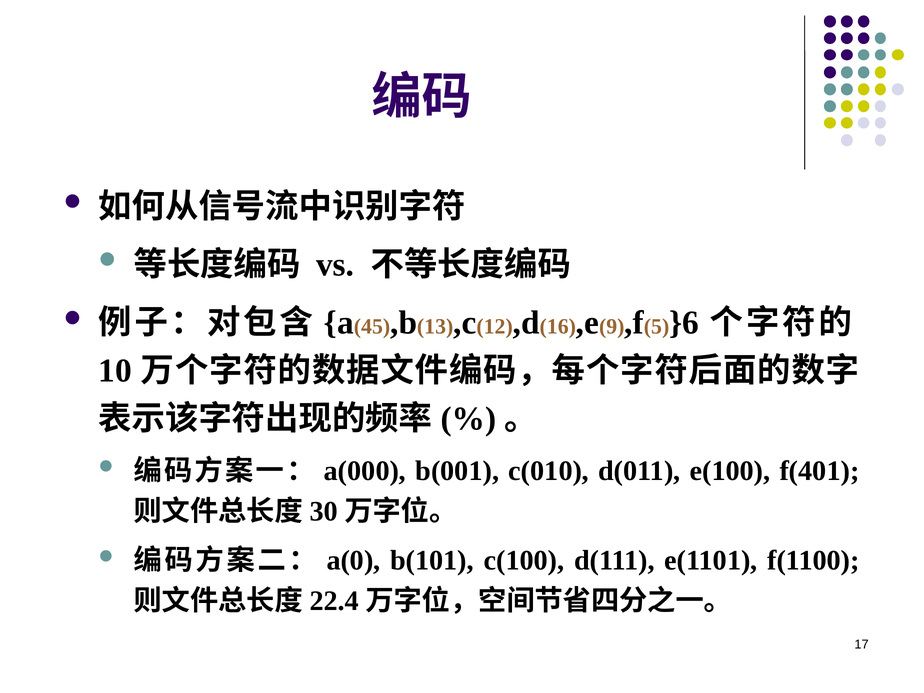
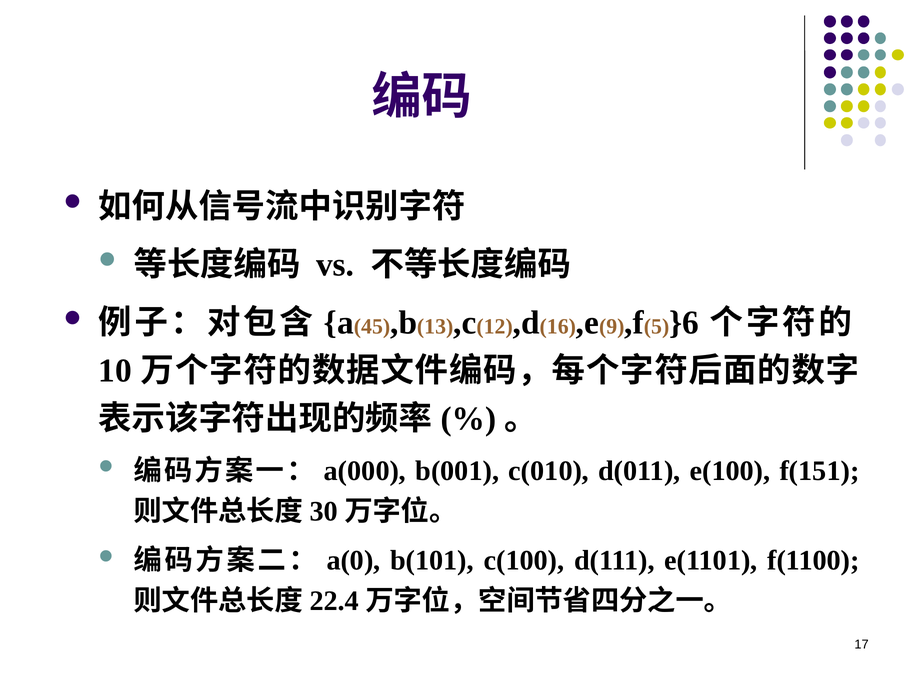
f(401: f(401 -> f(151
